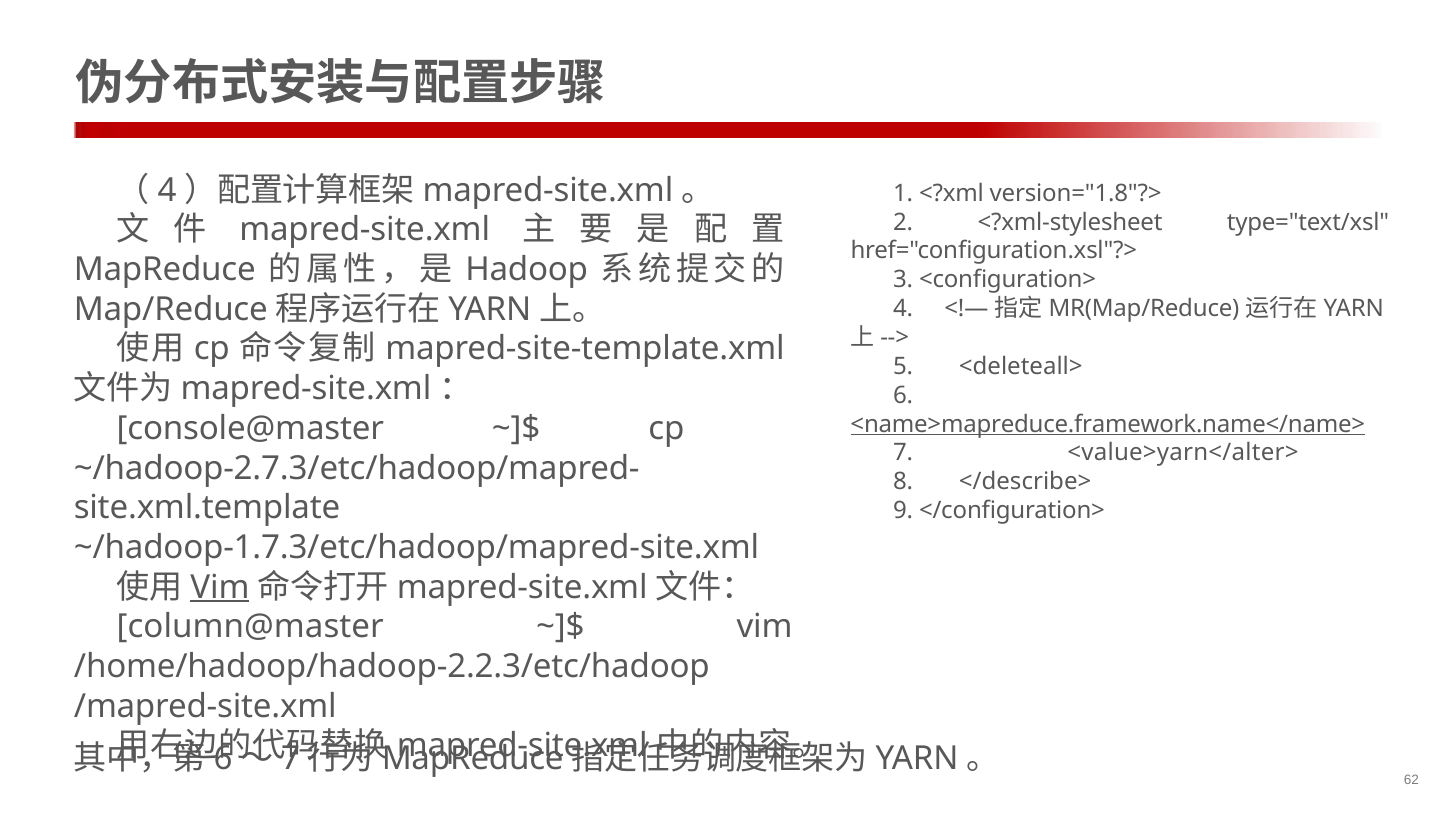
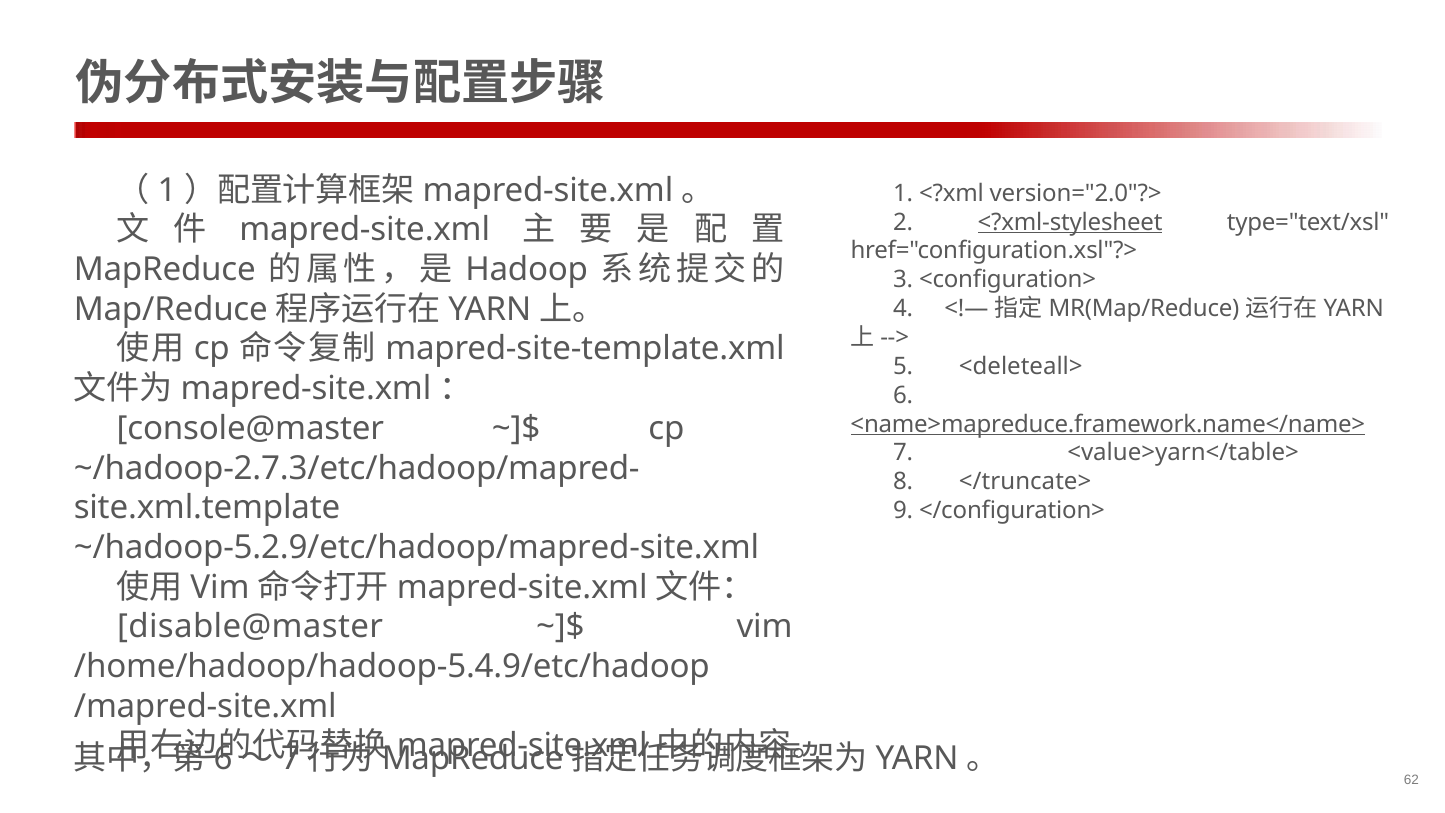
4 at (167, 190): 4 -> 1
version="1.8"?>: version="1.8"?> -> version="2.0"?>
<?xml-stylesheet underline: none -> present
<value>yarn</alter>: <value>yarn</alter> -> <value>yarn</table>
</describe>: </describe> -> </truncate>
~/hadoop-1.7.3/etc/hadoop/mapred-site.xml: ~/hadoop-1.7.3/etc/hadoop/mapred-site.xml -> ~/hadoop-5.2.9/etc/hadoop/mapred-site.xml
Vim at (220, 588) underline: present -> none
column@master: column@master -> disable@master
/home/hadoop/hadoop-2.2.3/etc/hadoop: /home/hadoop/hadoop-2.2.3/etc/hadoop -> /home/hadoop/hadoop-5.4.9/etc/hadoop
